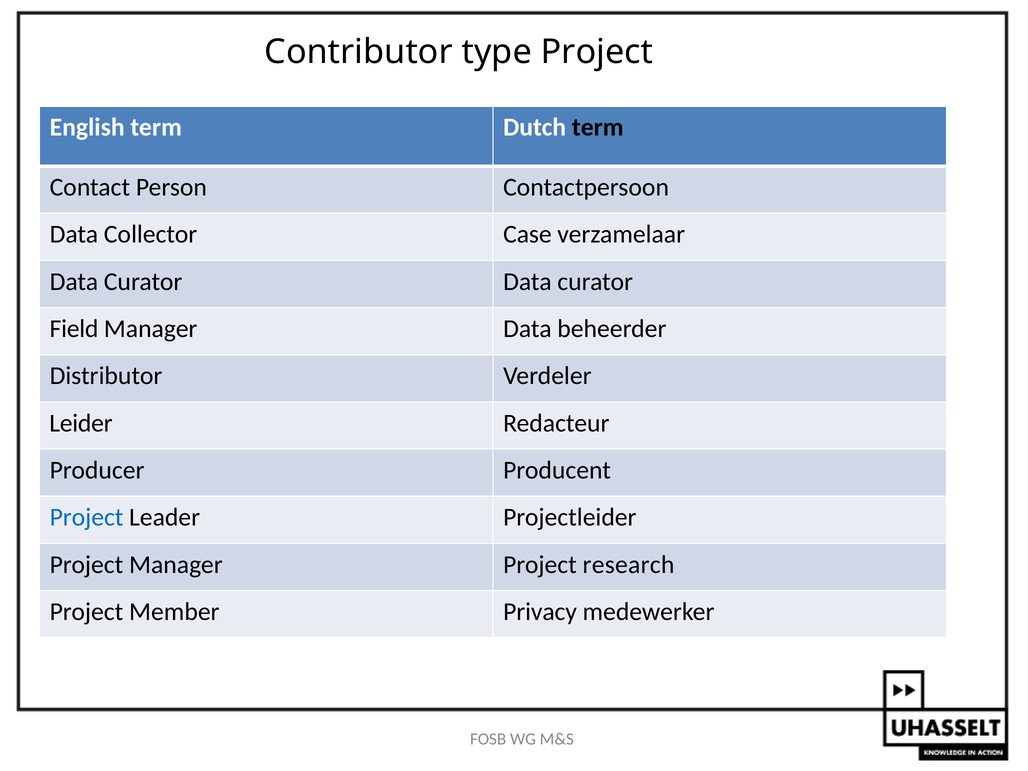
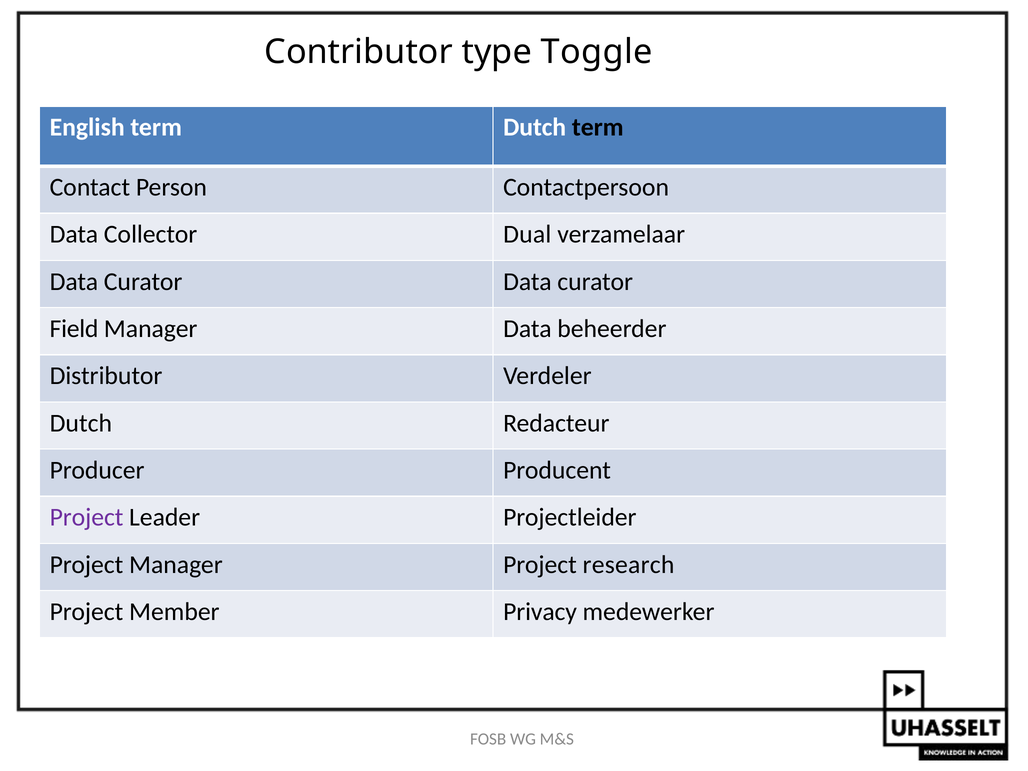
type Project: Project -> Toggle
Case: Case -> Dual
Leider at (81, 423): Leider -> Dutch
Project at (87, 517) colour: blue -> purple
